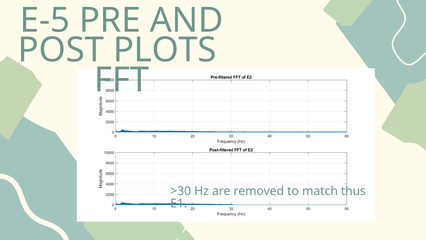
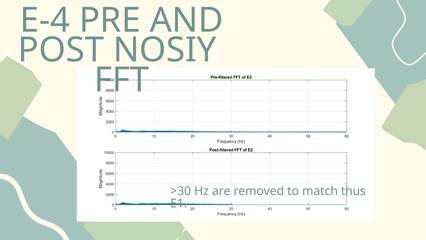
E-5: E-5 -> E-4
PLOTS: PLOTS -> NOSIY
